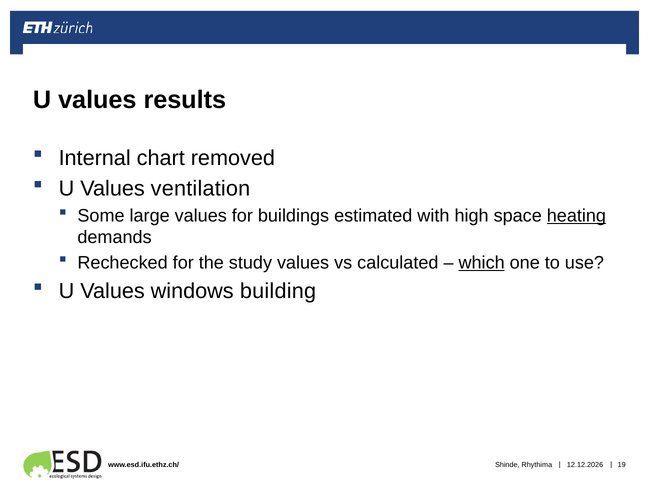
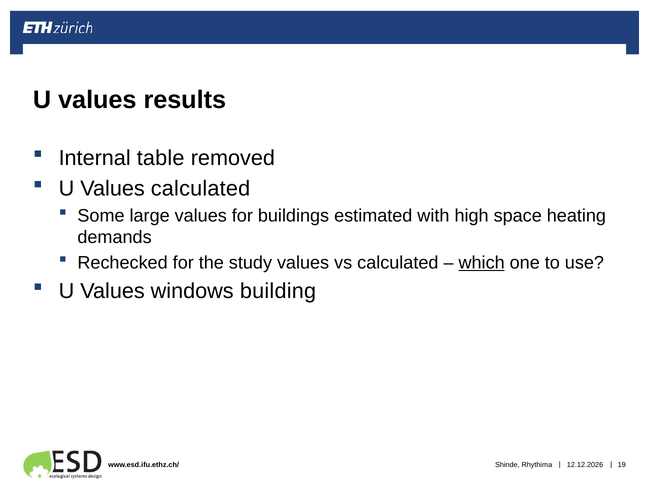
chart: chart -> table
Values ventilation: ventilation -> calculated
heating underline: present -> none
